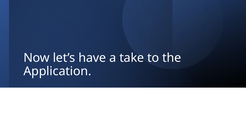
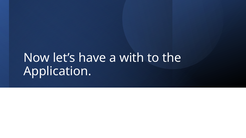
take: take -> with
